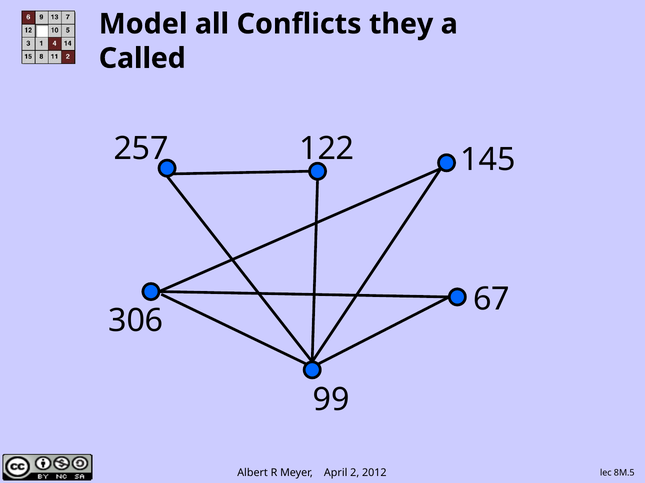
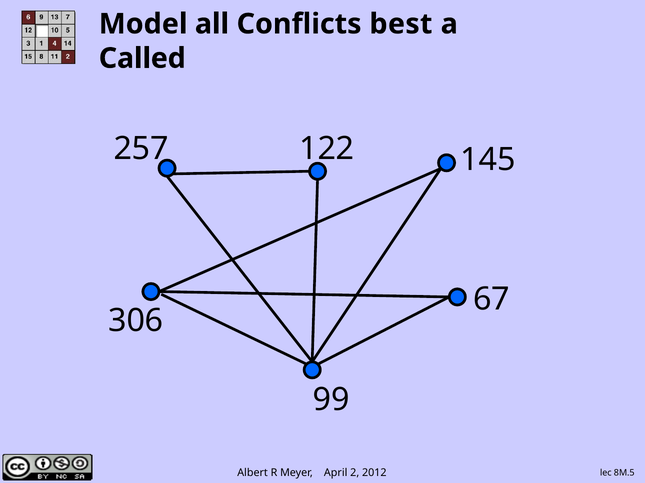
they: they -> best
